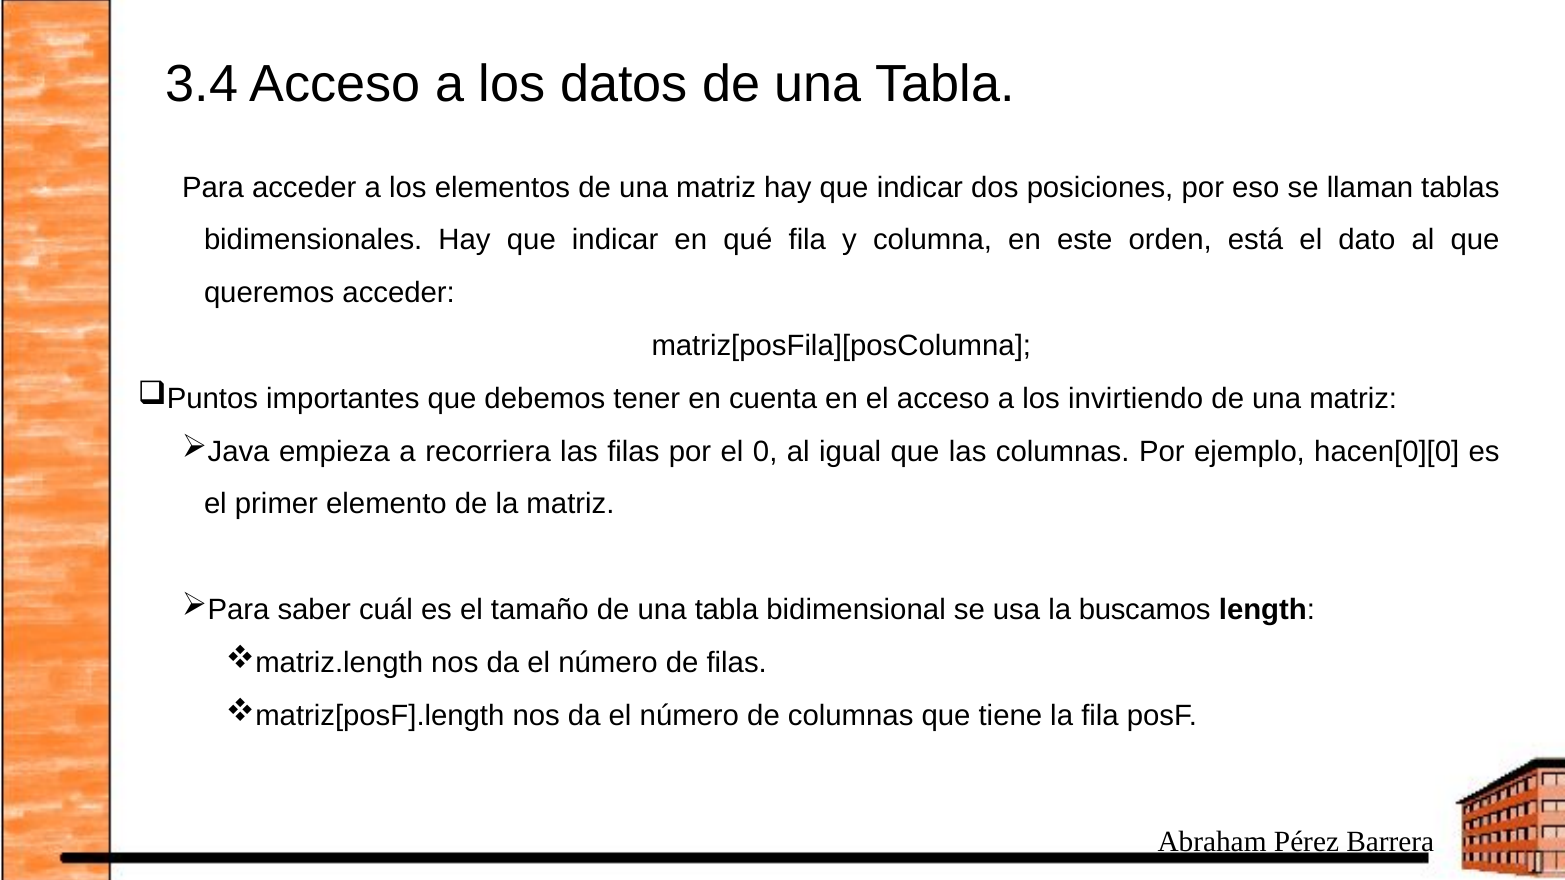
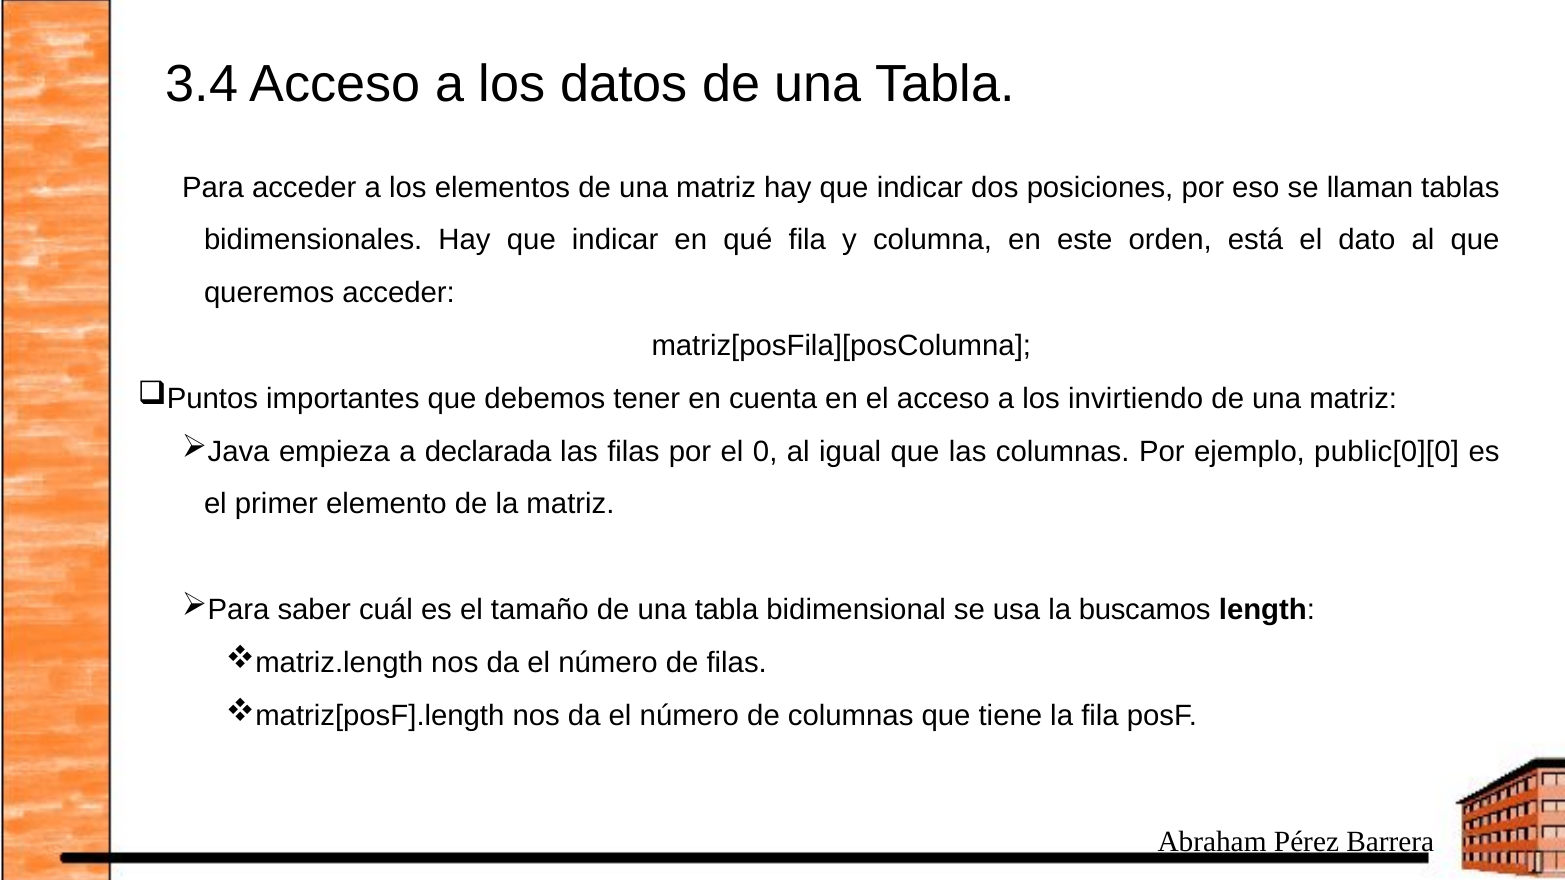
recorriera: recorriera -> declarada
hacen[0][0: hacen[0][0 -> public[0][0
